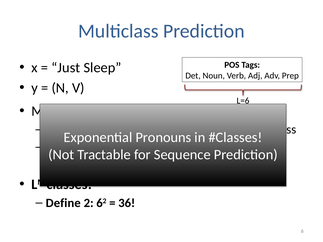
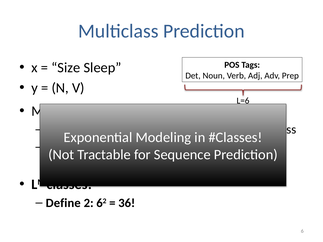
Just: Just -> Size
Pronouns: Pronouns -> Modeling
